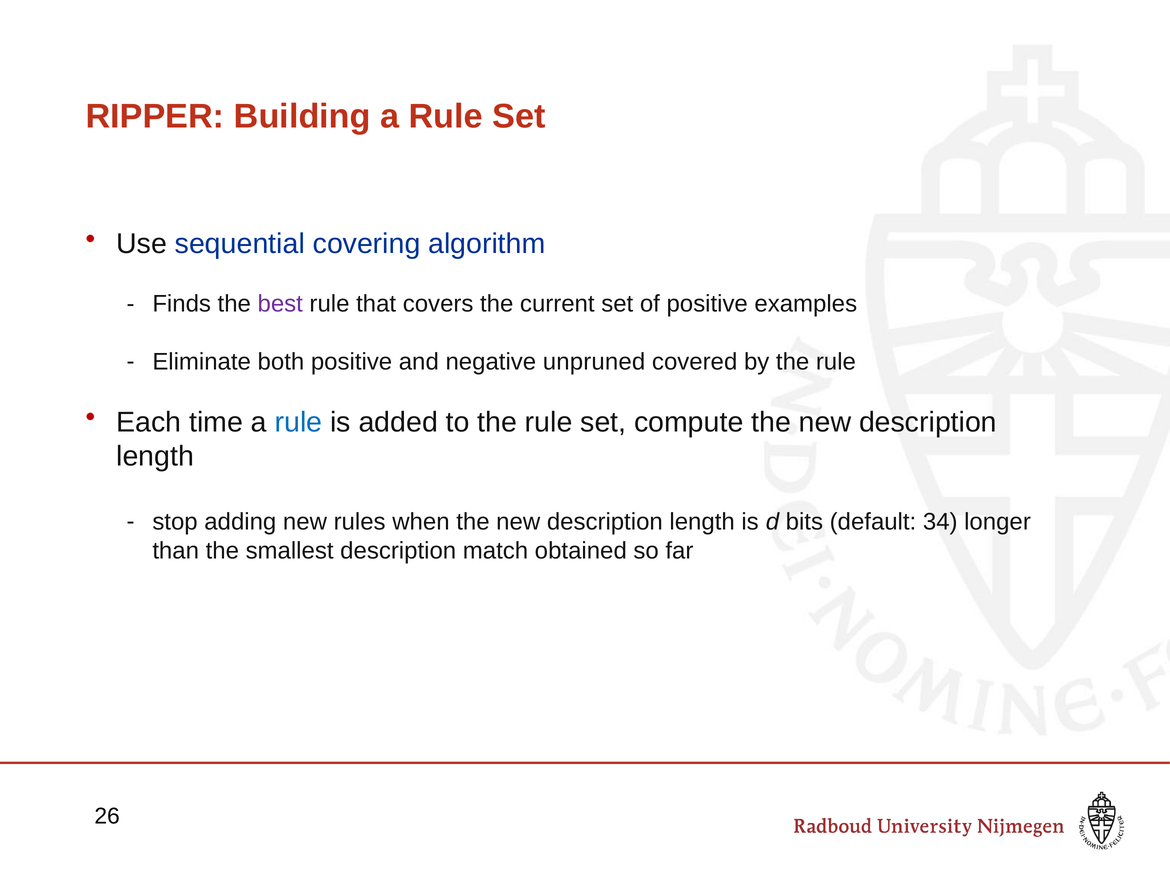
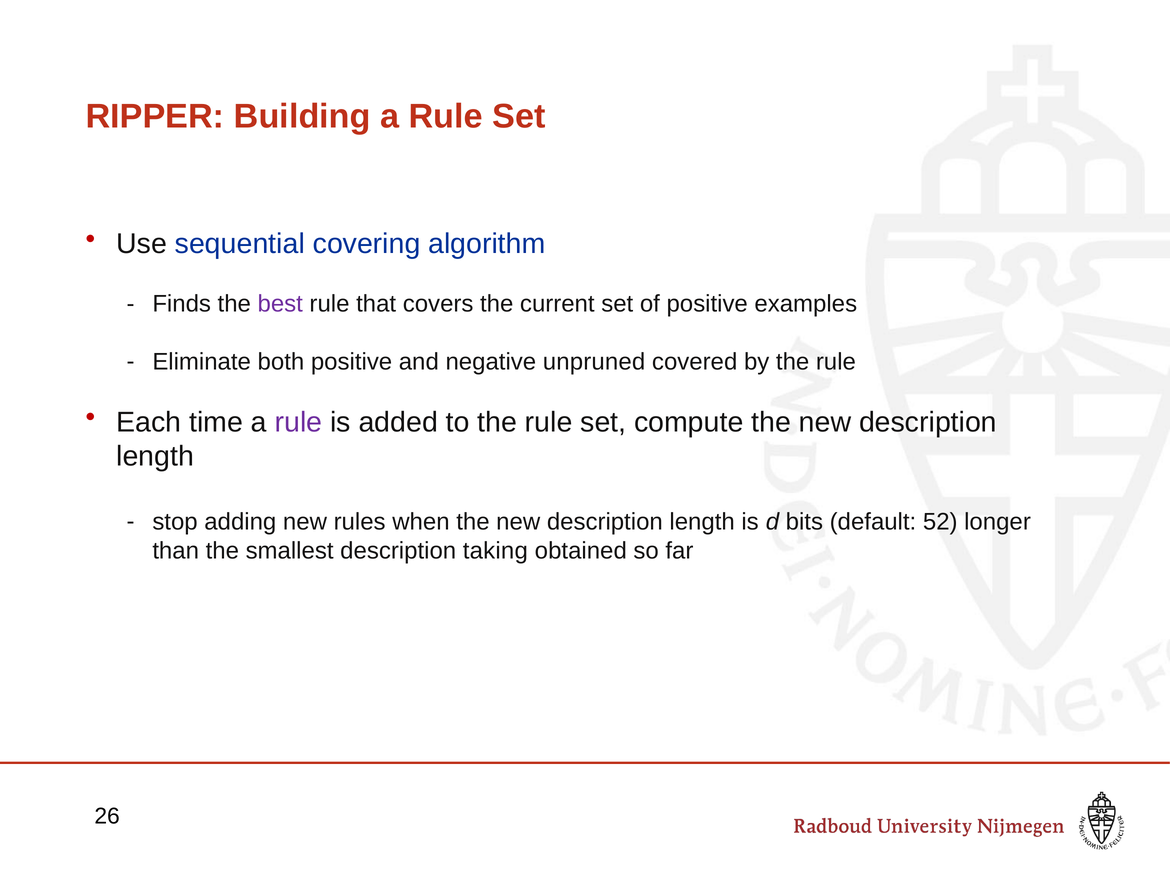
rule at (299, 422) colour: blue -> purple
34: 34 -> 52
match: match -> taking
